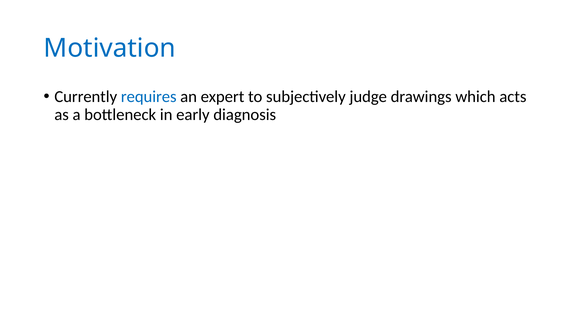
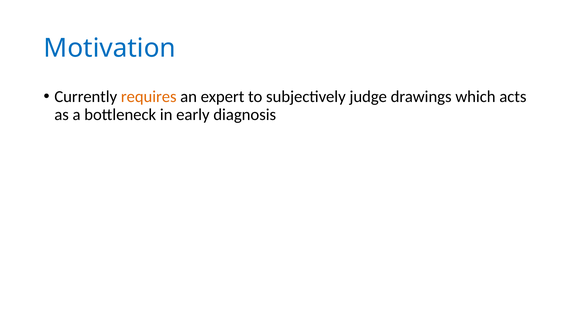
requires colour: blue -> orange
